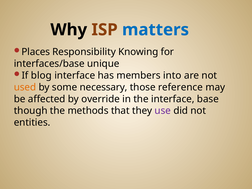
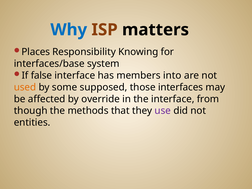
Why colour: black -> blue
matters colour: blue -> black
unique: unique -> system
blog: blog -> false
necessary: necessary -> supposed
reference: reference -> interfaces
base: base -> from
